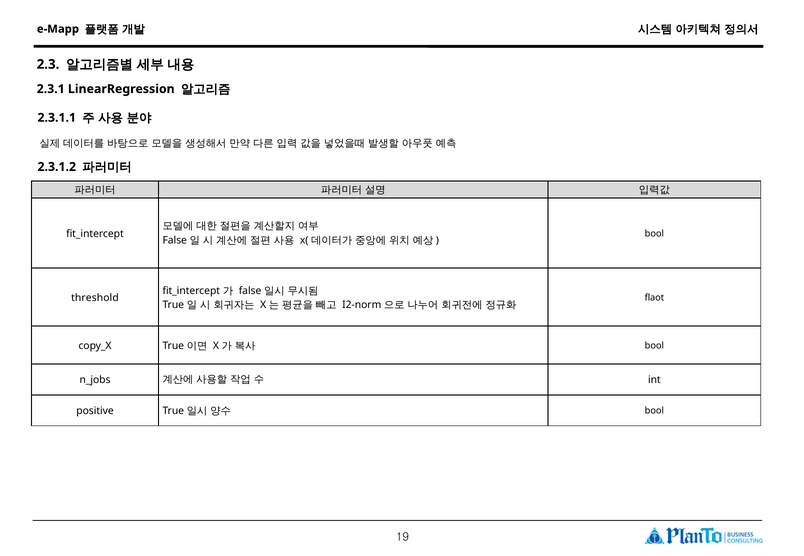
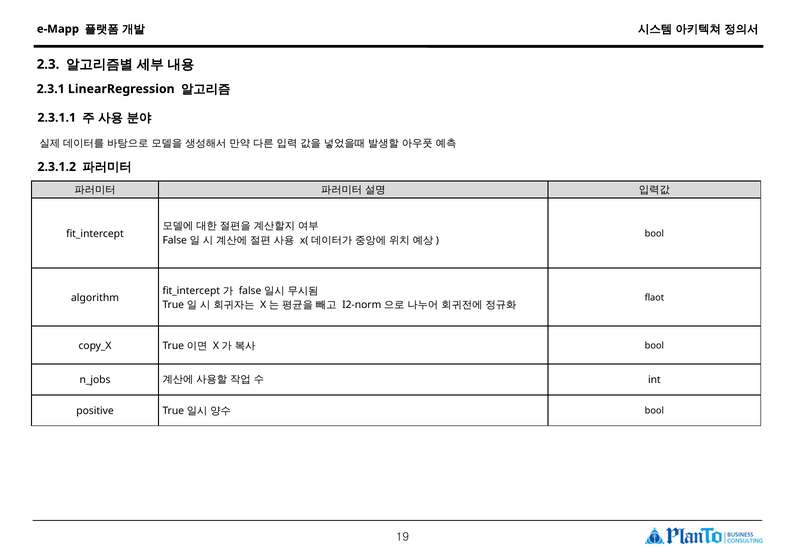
threshold: threshold -> algorithm
